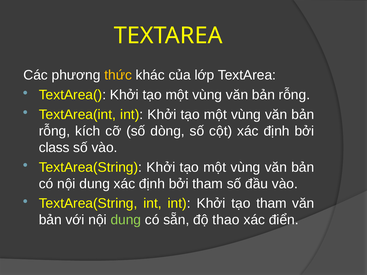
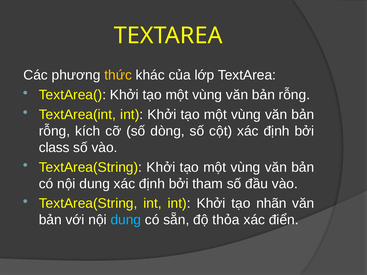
tạo tham: tham -> nhãn
dung at (126, 220) colour: light green -> light blue
thao: thao -> thỏa
